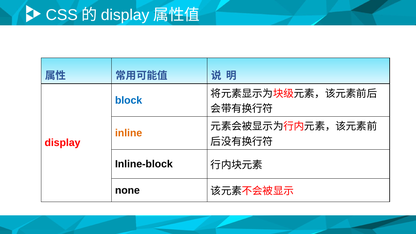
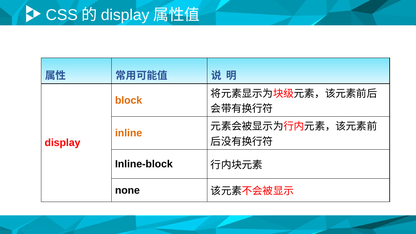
block colour: blue -> orange
